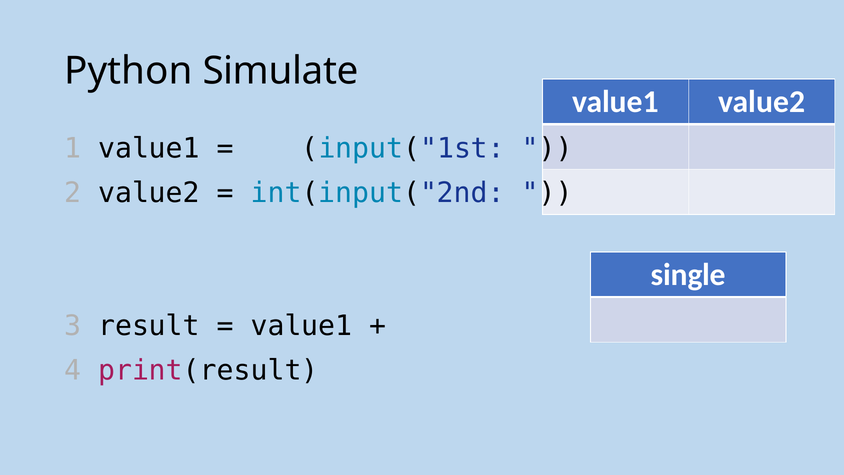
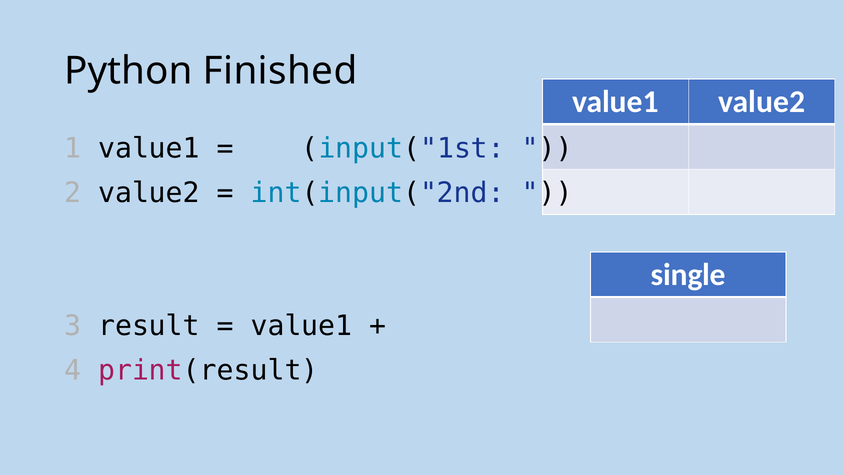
Simulate: Simulate -> Finished
